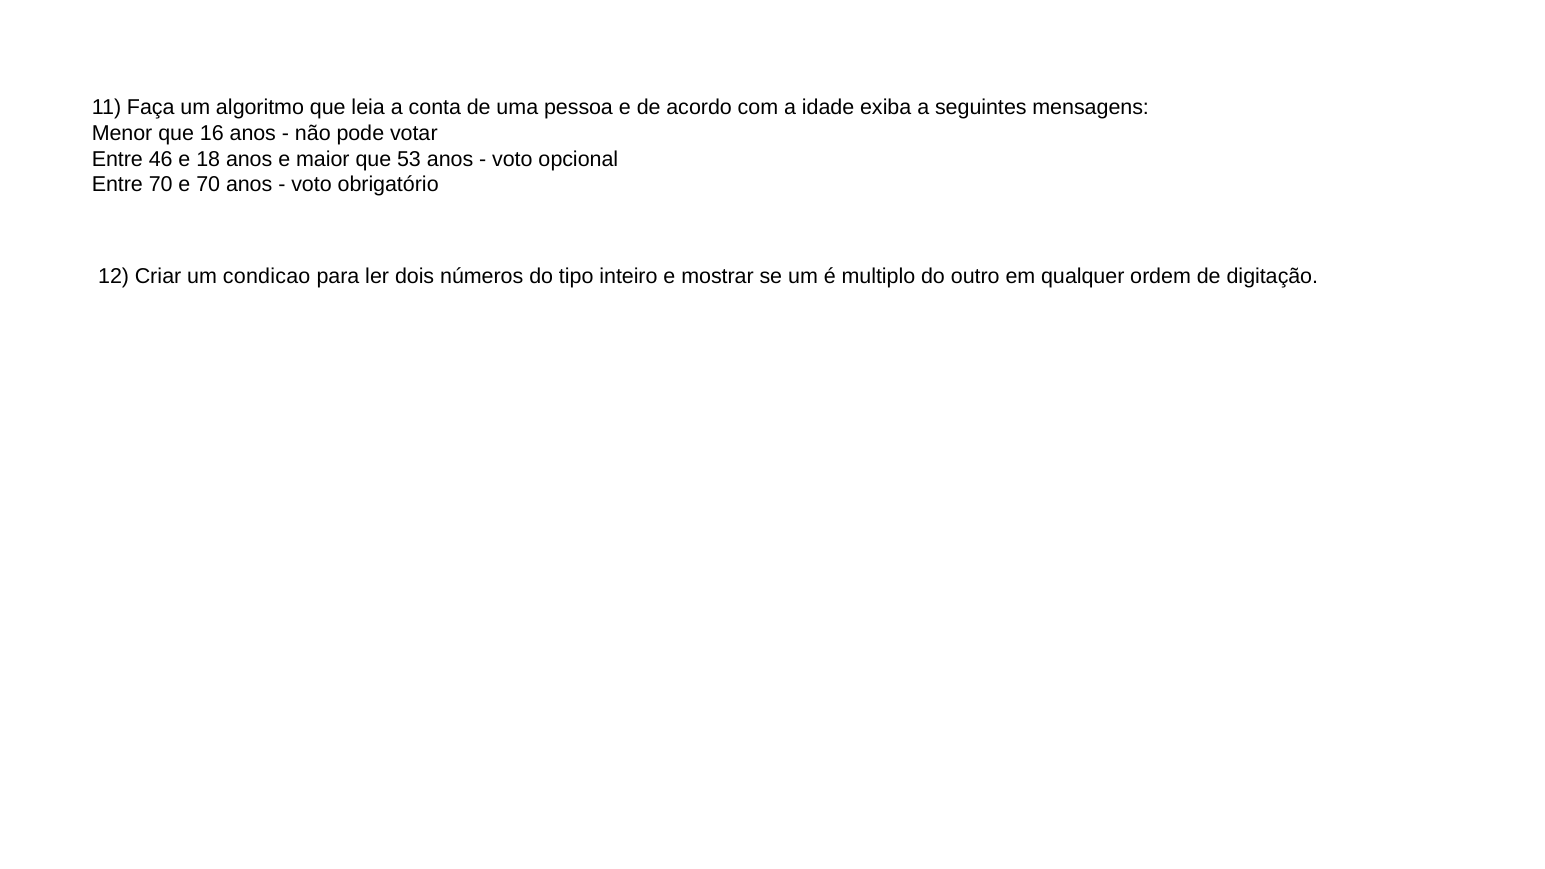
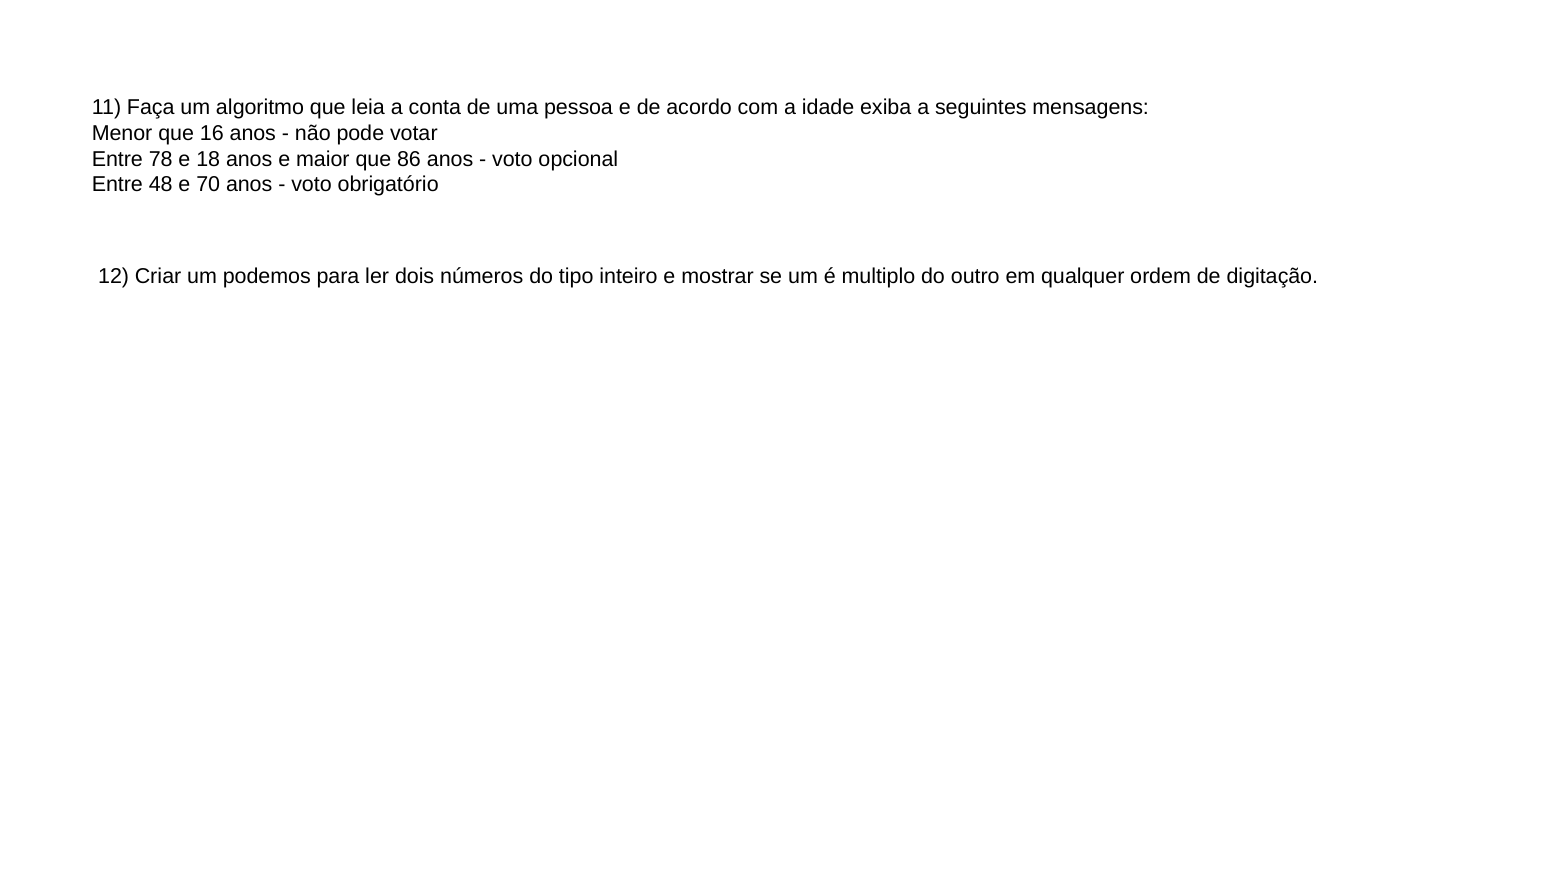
46: 46 -> 78
53: 53 -> 86
Entre 70: 70 -> 48
condicao: condicao -> podemos
